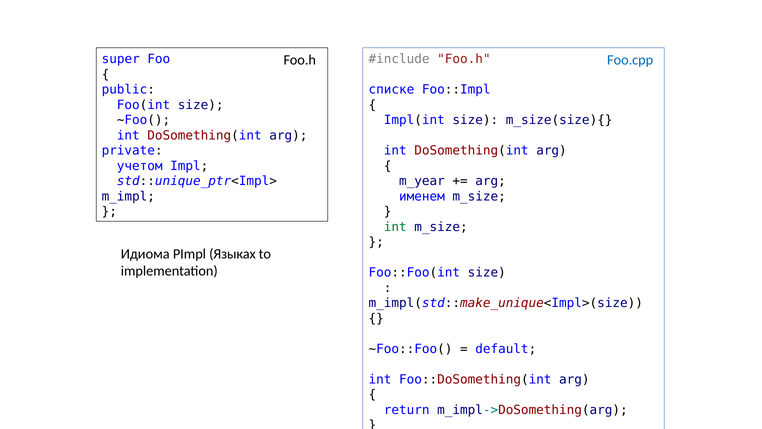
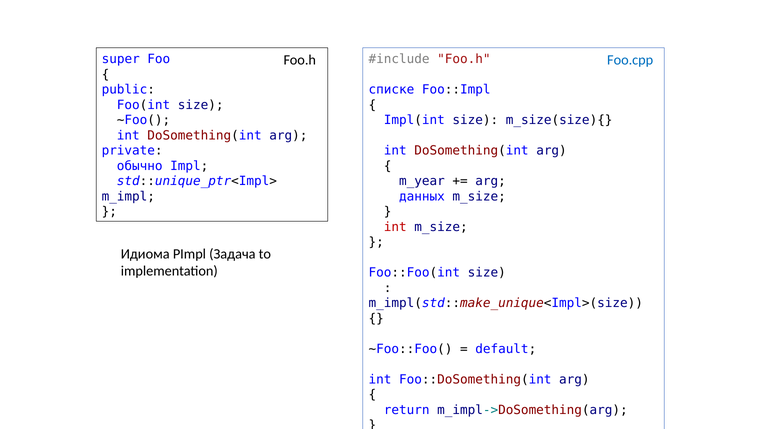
учетом: учетом -> обычно
именем: именем -> данных
int at (395, 227) colour: green -> red
Языках: Языках -> Задача
